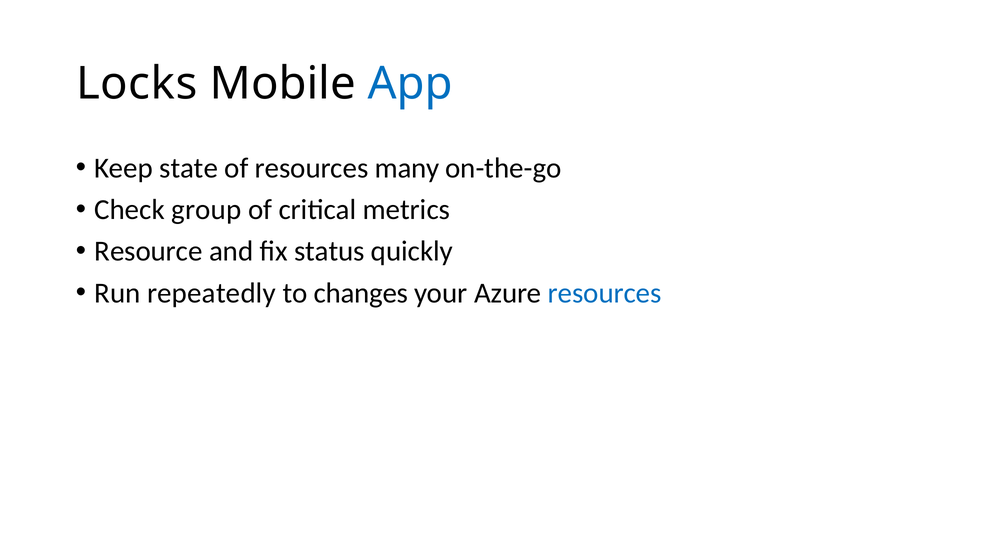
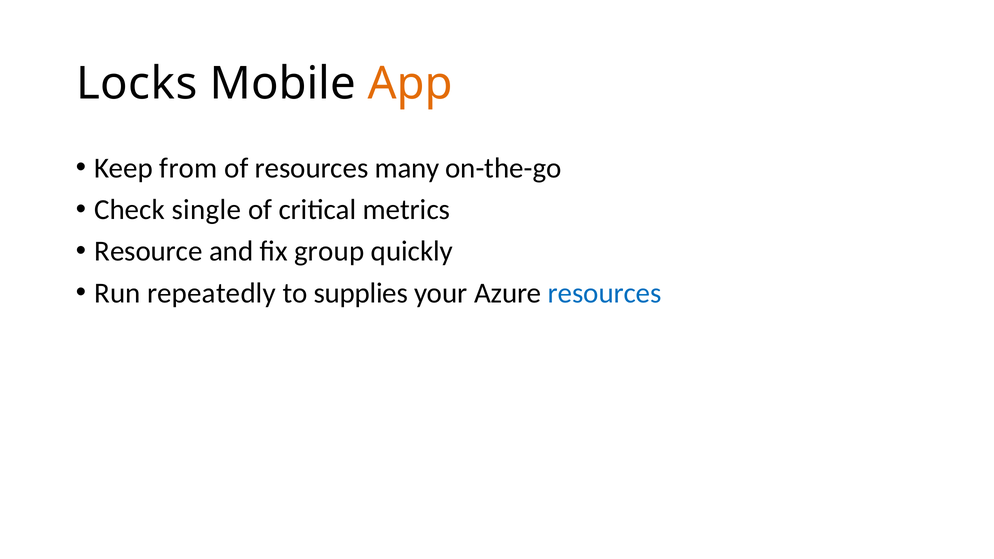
App colour: blue -> orange
state: state -> from
group: group -> single
status: status -> group
changes: changes -> supplies
